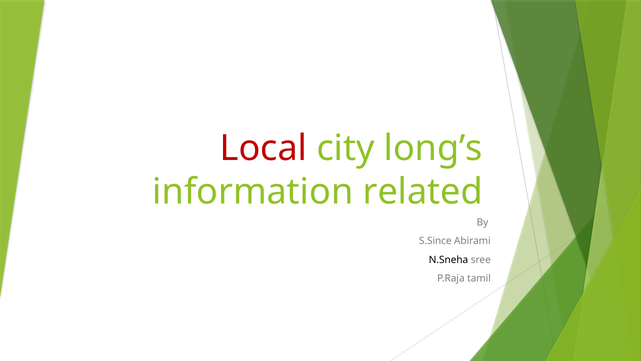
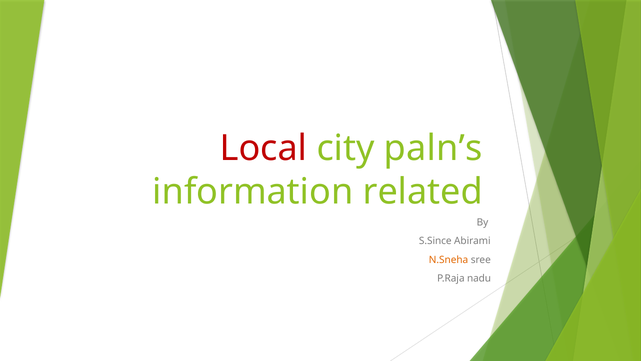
long’s: long’s -> paln’s
N.Sneha colour: black -> orange
tamil: tamil -> nadu
